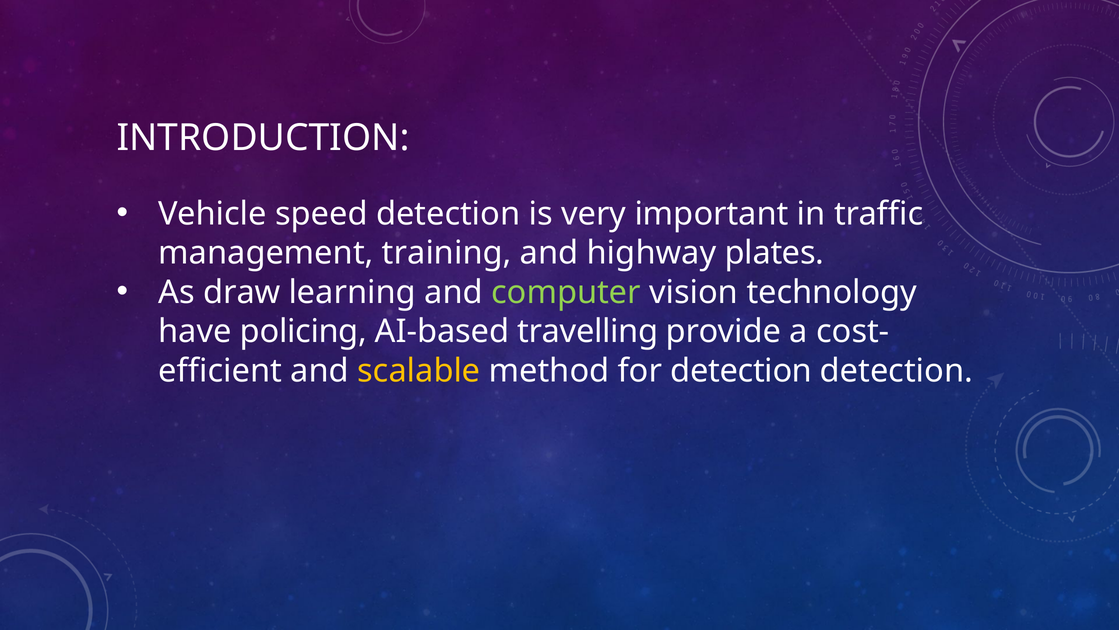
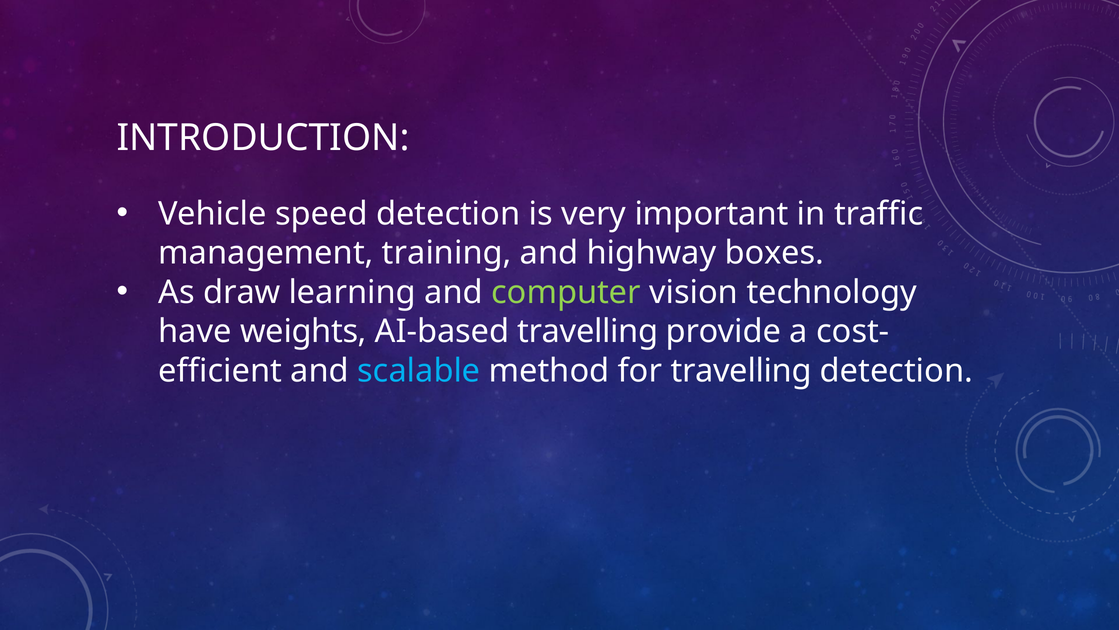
plates: plates -> boxes
policing: policing -> weights
scalable colour: yellow -> light blue
for detection: detection -> travelling
